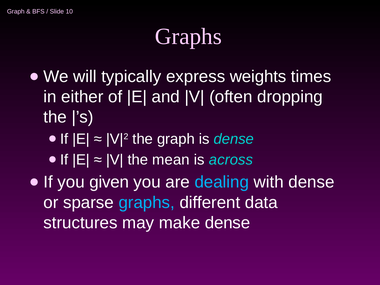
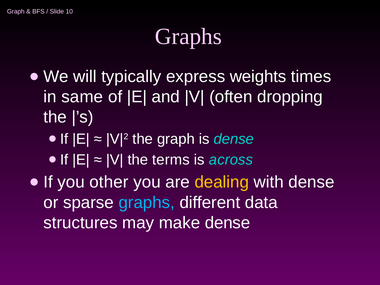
either: either -> same
mean: mean -> terms
given: given -> other
dealing colour: light blue -> yellow
